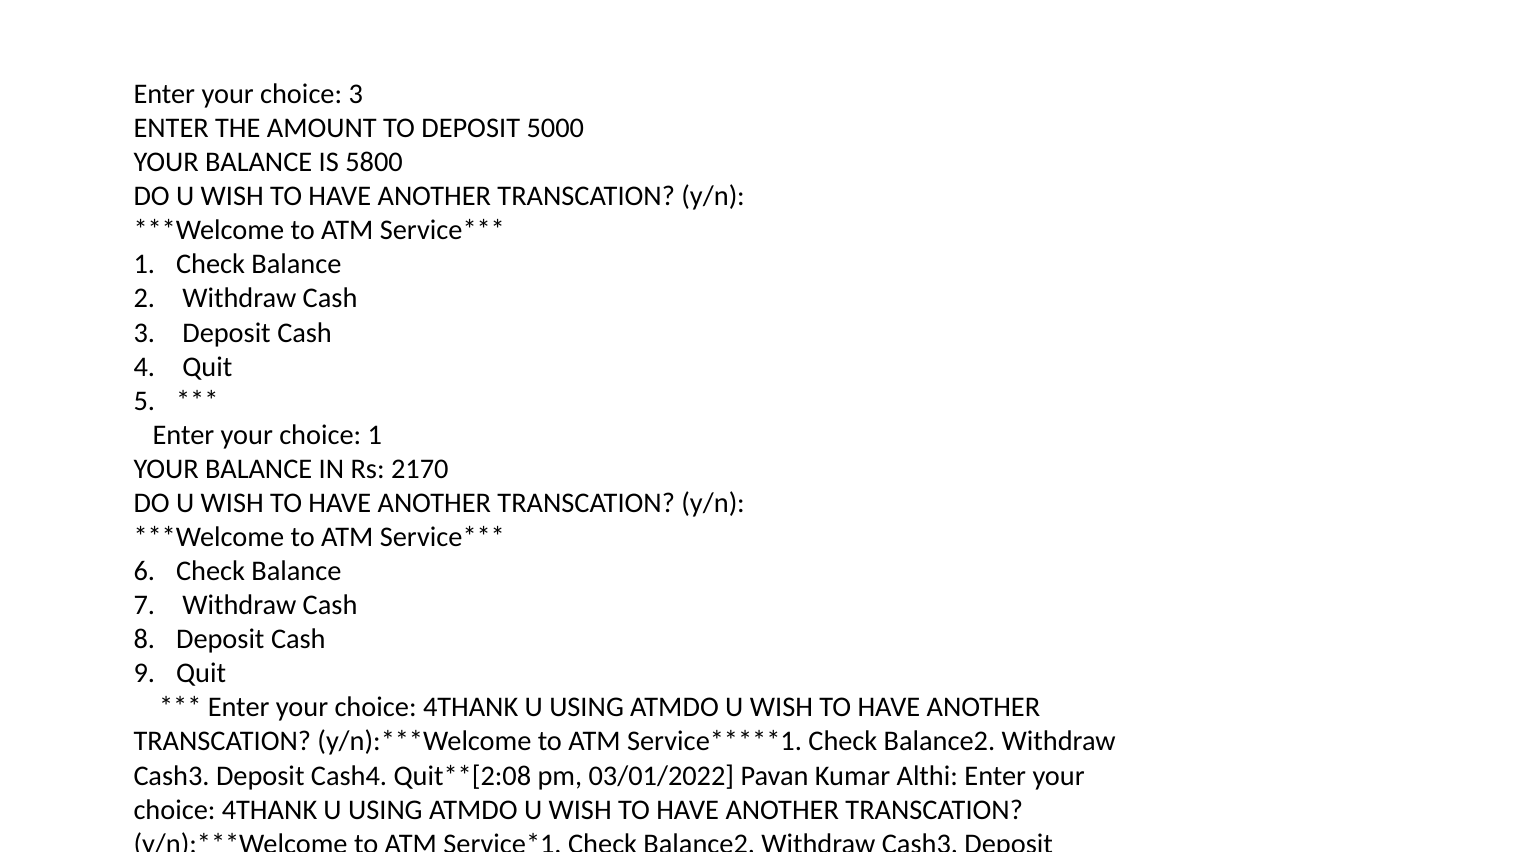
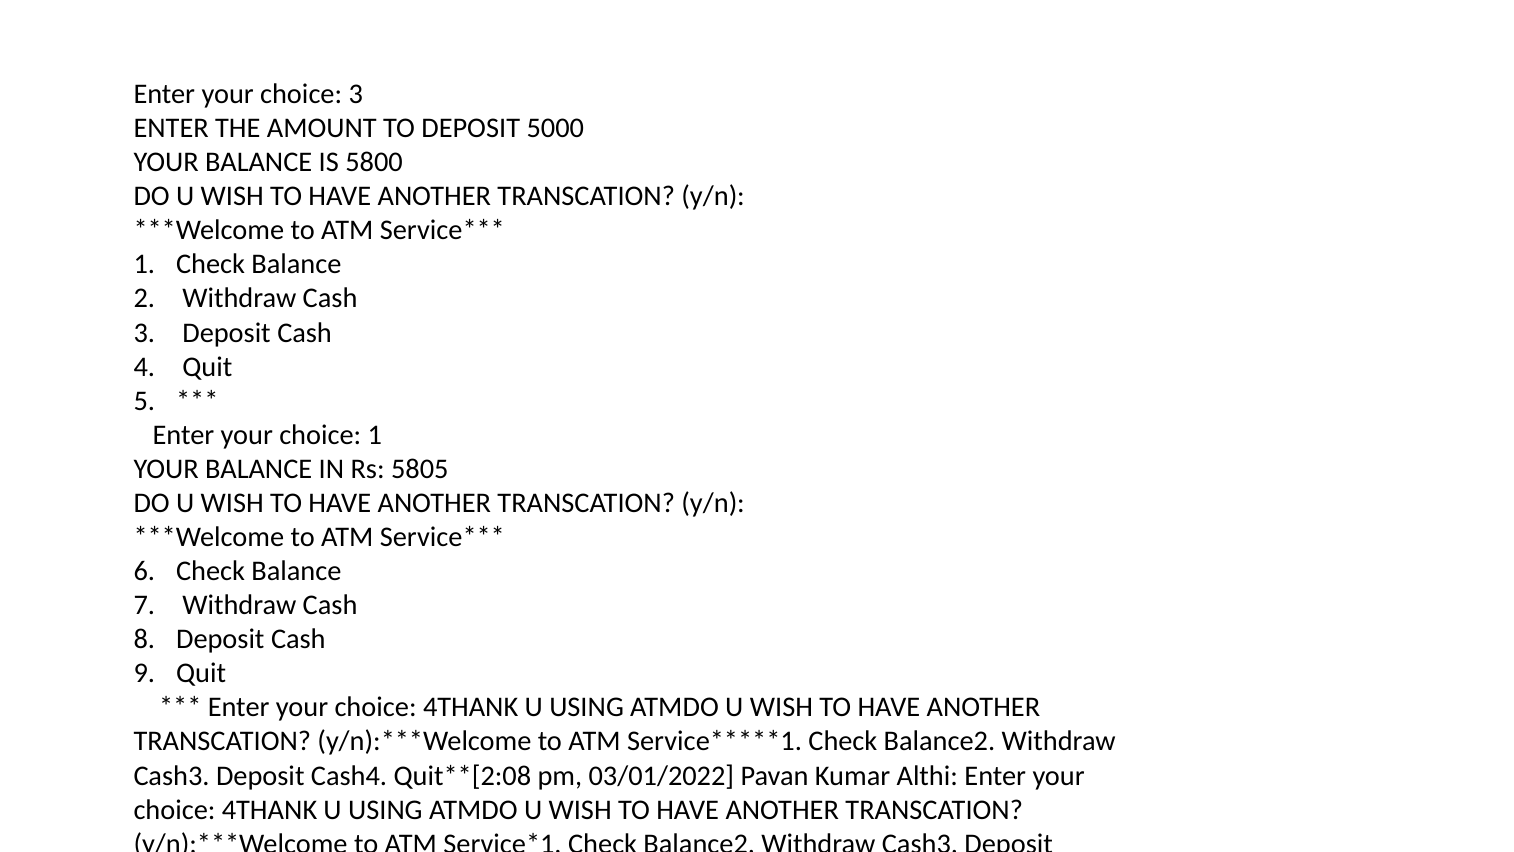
2170: 2170 -> 5805
